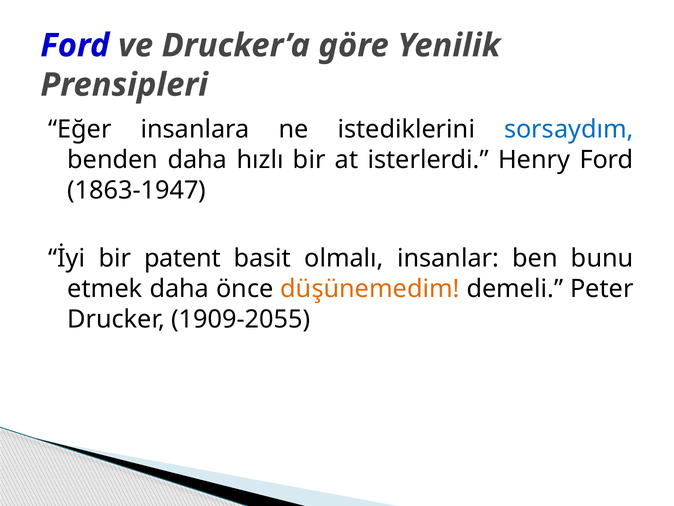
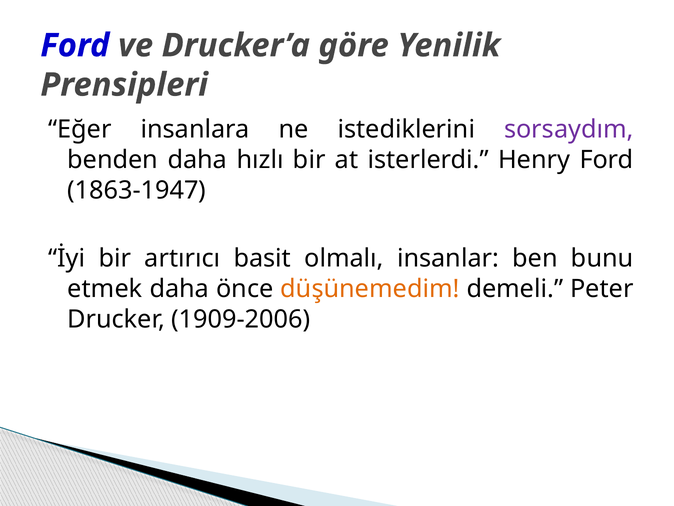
sorsaydım colour: blue -> purple
patent: patent -> artırıcı
1909-2055: 1909-2055 -> 1909-2006
